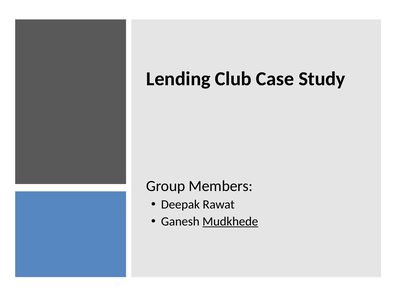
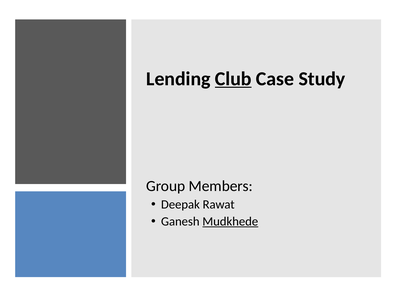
Club underline: none -> present
